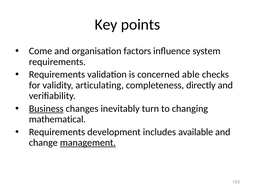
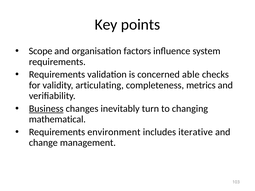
Come: Come -> Scope
directly: directly -> metrics
development: development -> environment
available: available -> iterative
management underline: present -> none
